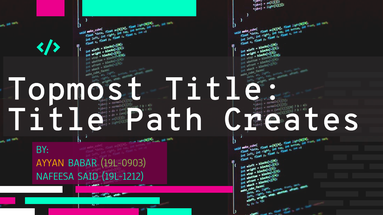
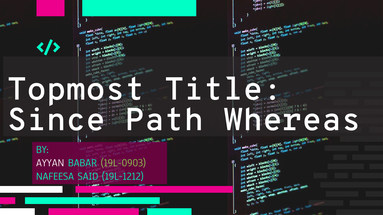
Title at (56, 120): Title -> Since
Creates: Creates -> Whereas
AYYAN colour: yellow -> white
